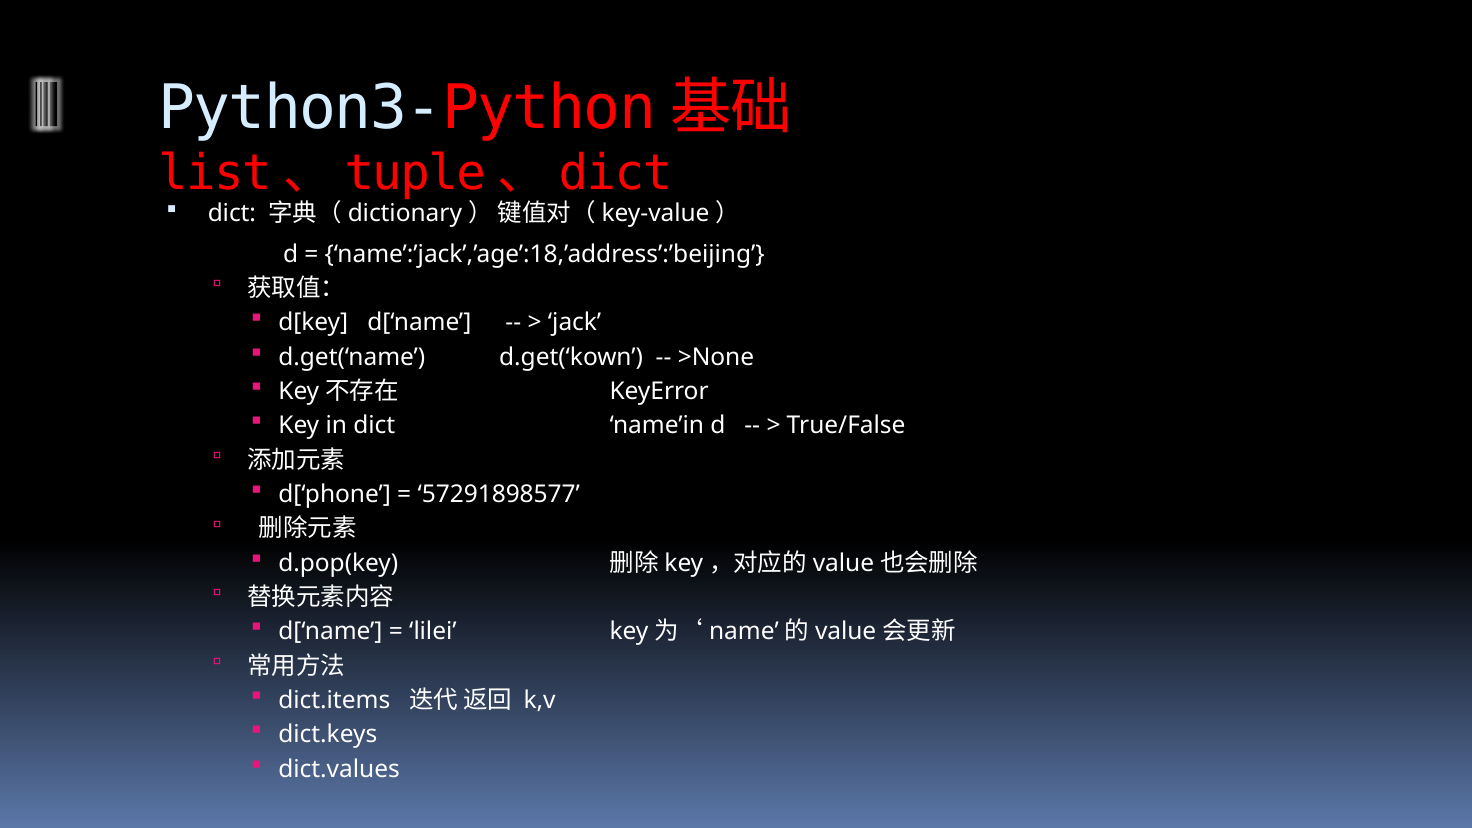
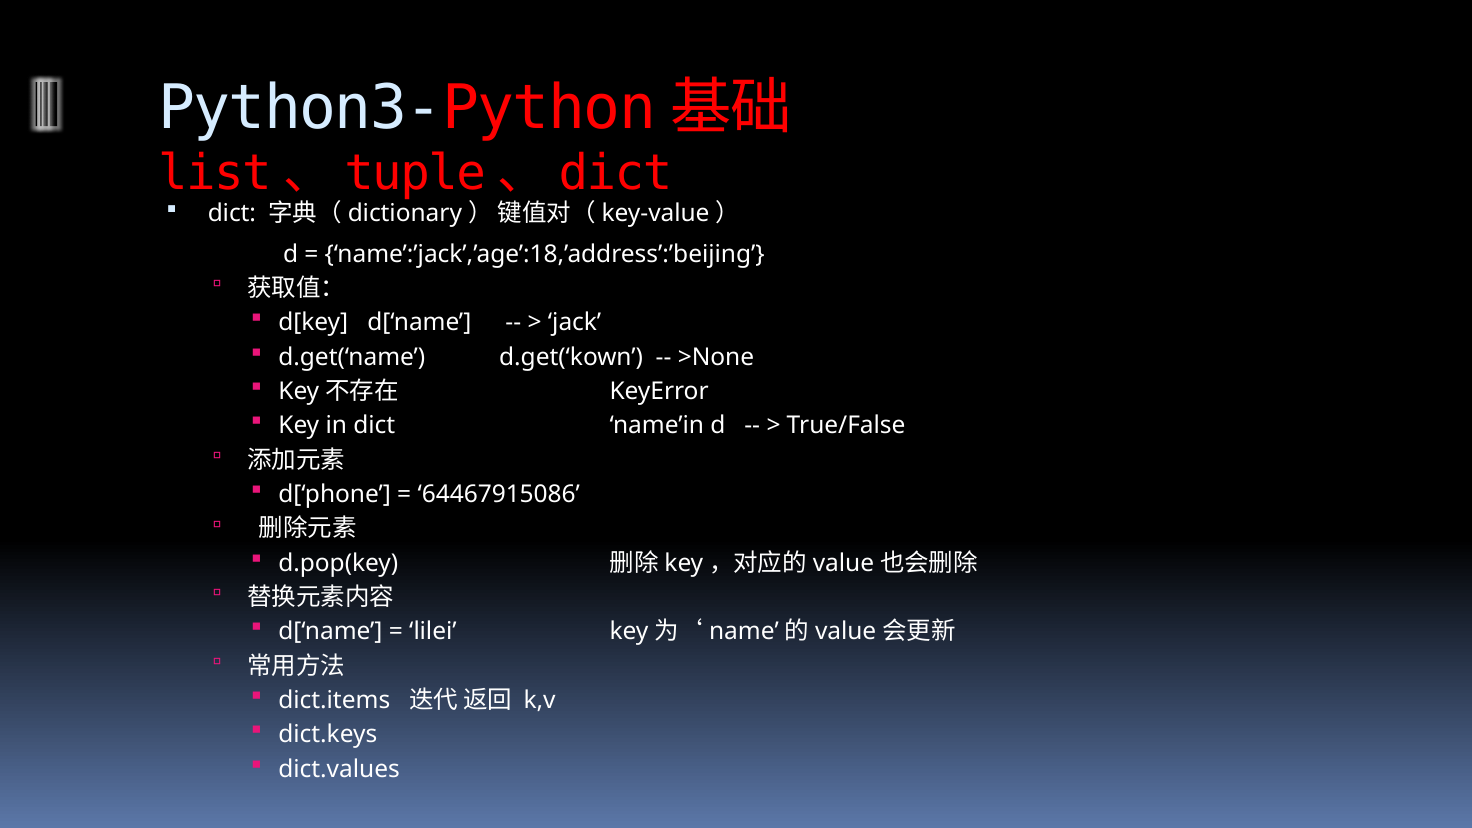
57291898577: 57291898577 -> 64467915086
